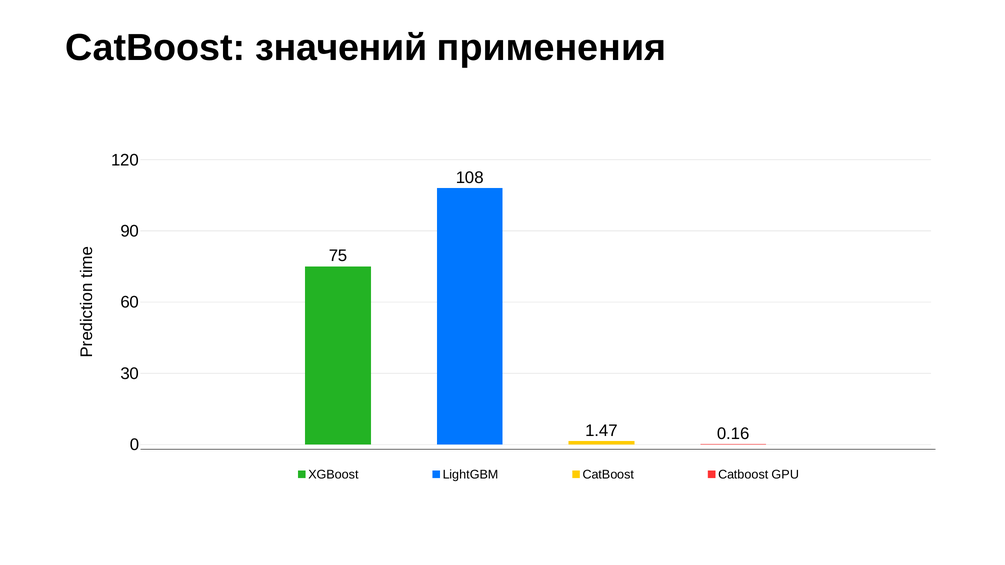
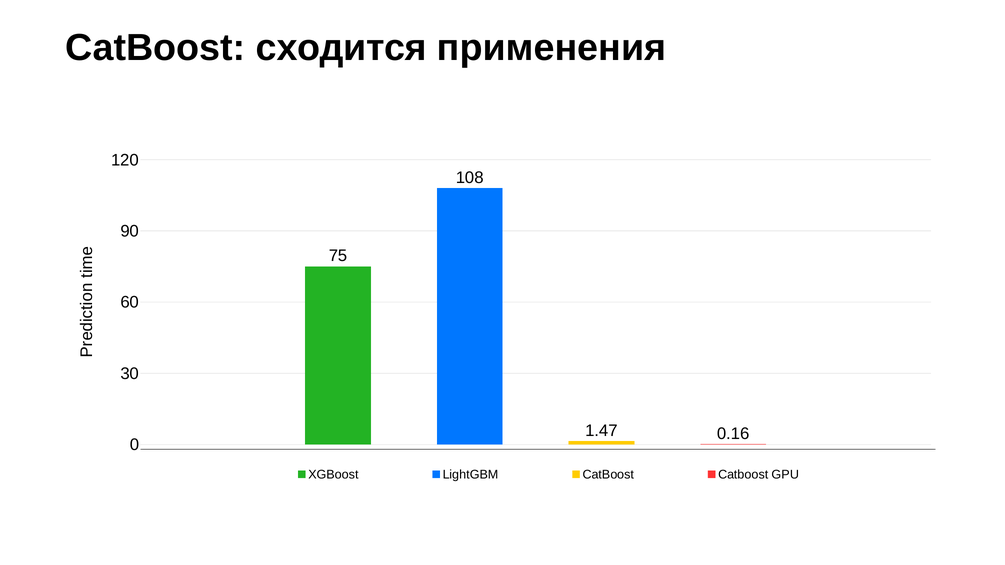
значений: значений -> сходится
